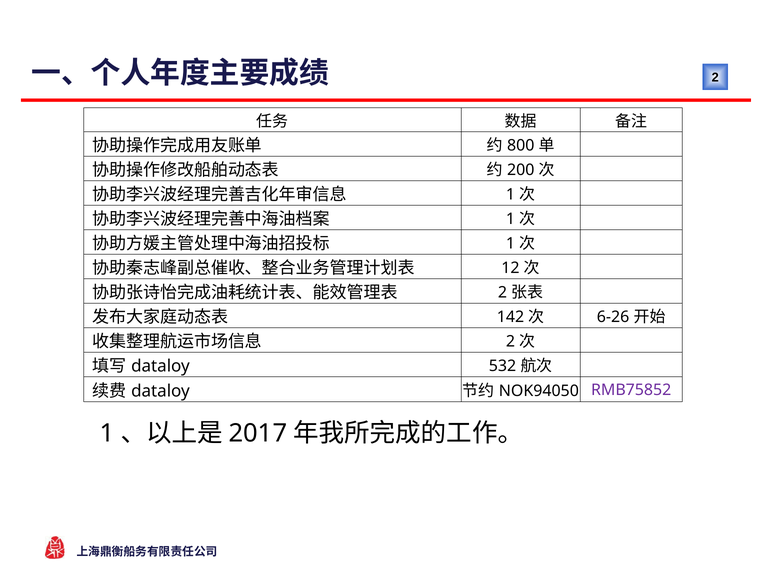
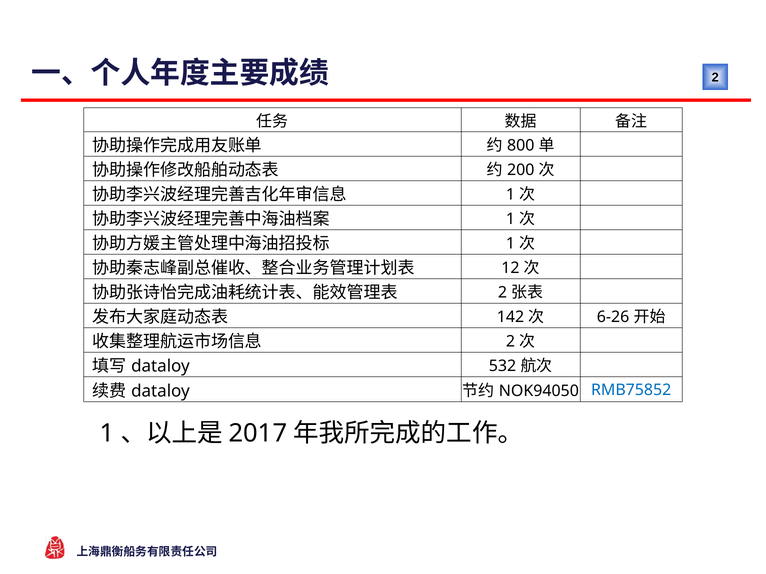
RMB75852 colour: purple -> blue
